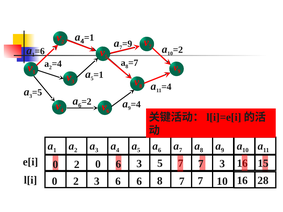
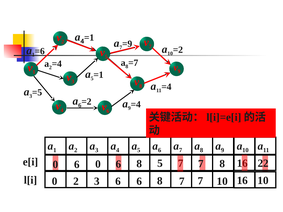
15: 15 -> 22
2 at (77, 165): 2 -> 6
0 6 3: 3 -> 8
3 at (222, 164): 3 -> 8
16 28: 28 -> 10
